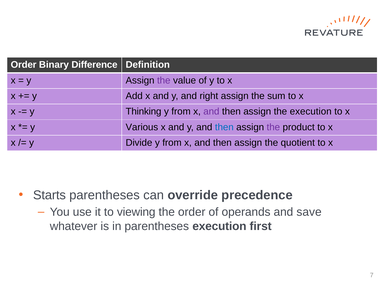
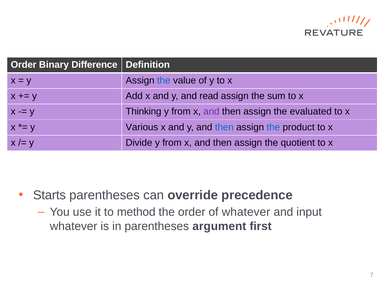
the at (164, 80) colour: purple -> blue
right: right -> read
the execution: execution -> evaluated
the at (273, 127) colour: purple -> blue
viewing: viewing -> method
of operands: operands -> whatever
save: save -> input
parentheses execution: execution -> argument
